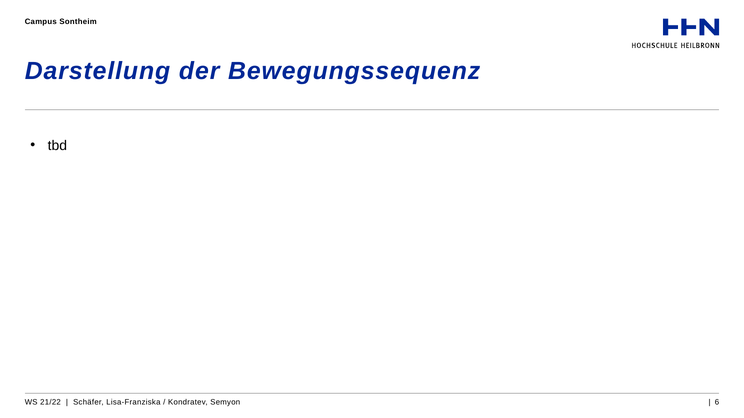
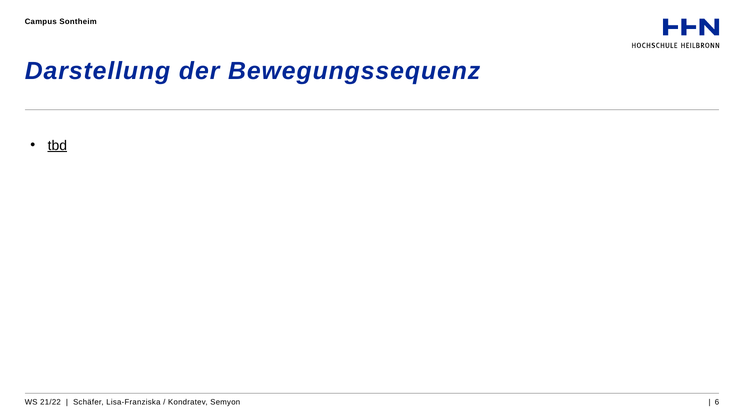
tbd underline: none -> present
